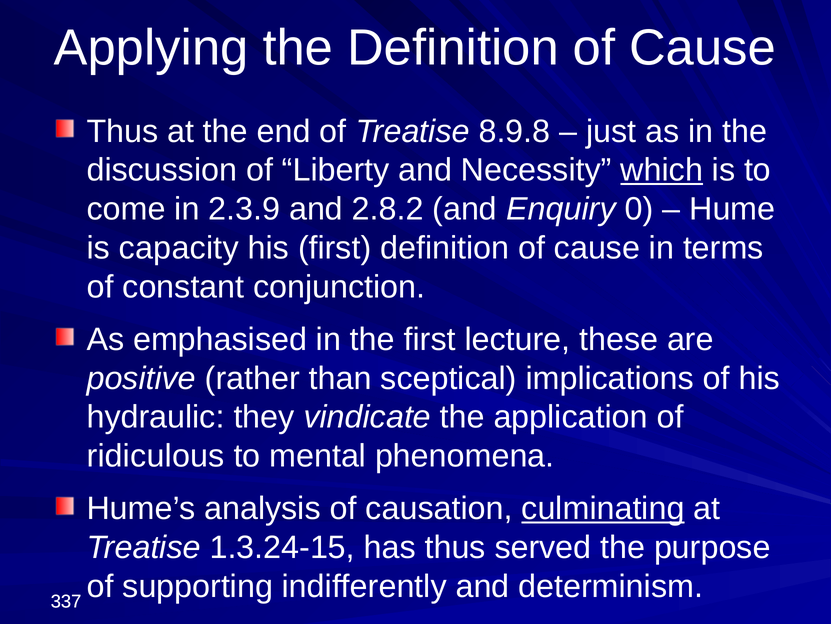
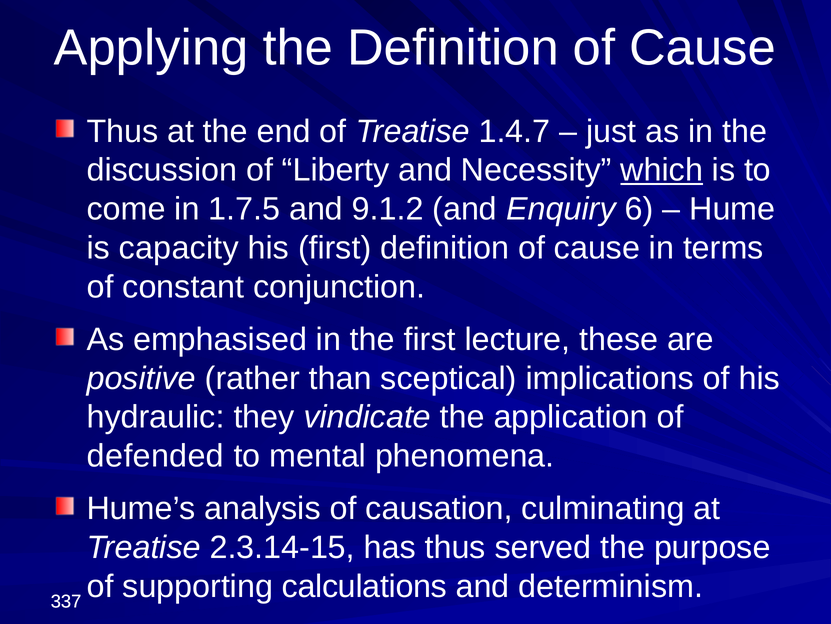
8.9.8: 8.9.8 -> 1.4.7
2.3.9: 2.3.9 -> 1.7.5
2.8.2: 2.8.2 -> 9.1.2
0: 0 -> 6
ridiculous: ridiculous -> defended
culminating underline: present -> none
1.3.24-15: 1.3.24-15 -> 2.3.14-15
indifferently: indifferently -> calculations
